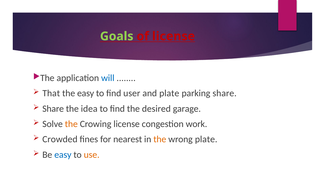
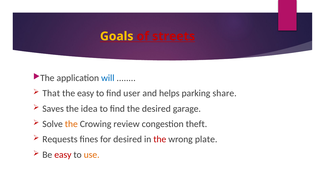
Goals colour: light green -> yellow
of license: license -> streets
and plate: plate -> helps
Share at (53, 109): Share -> Saves
Crowing license: license -> review
work: work -> theft
Crowded: Crowded -> Requests
for nearest: nearest -> desired
the at (160, 139) colour: orange -> red
easy at (63, 155) colour: blue -> red
